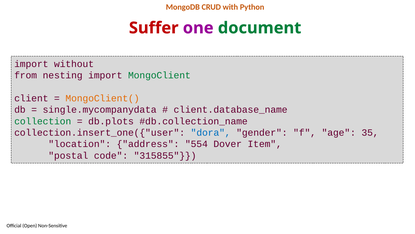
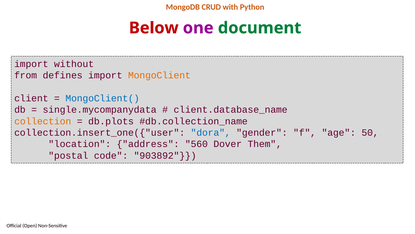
Suffer: Suffer -> Below
nesting: nesting -> defines
MongoClient colour: green -> orange
MongoClient( colour: orange -> blue
collection colour: green -> orange
35: 35 -> 50
554: 554 -> 560
Item: Item -> Them
315855: 315855 -> 903892
